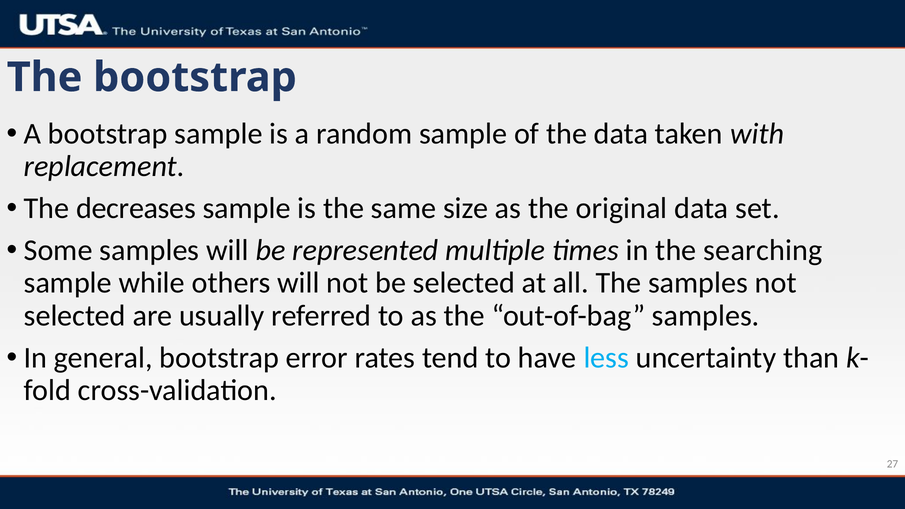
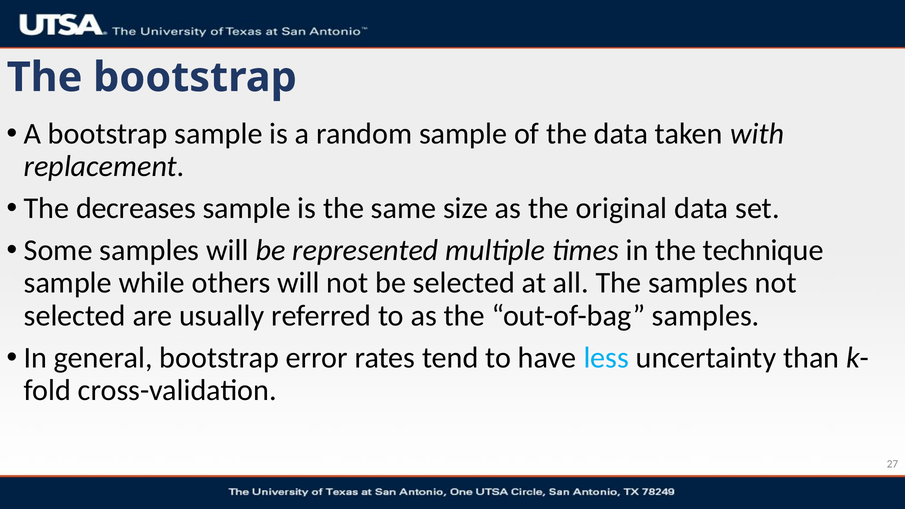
searching: searching -> technique
